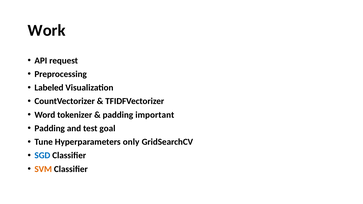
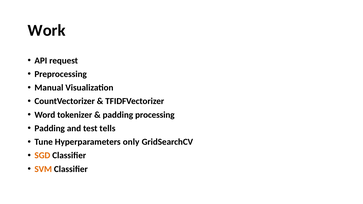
Labeled: Labeled -> Manual
important: important -> processing
goal: goal -> tells
SGD colour: blue -> orange
